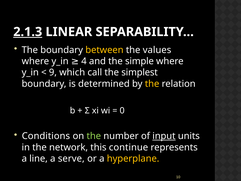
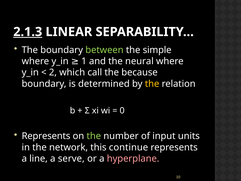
between colour: yellow -> light green
values: values -> simple
4: 4 -> 1
simple: simple -> neural
9: 9 -> 2
simplest: simplest -> because
Conditions at (46, 136): Conditions -> Represents
input underline: present -> none
hyperplane colour: yellow -> pink
